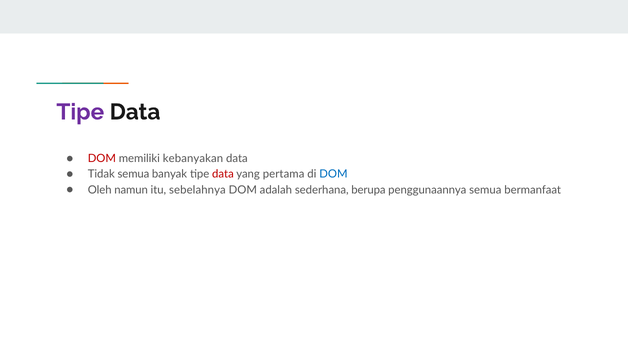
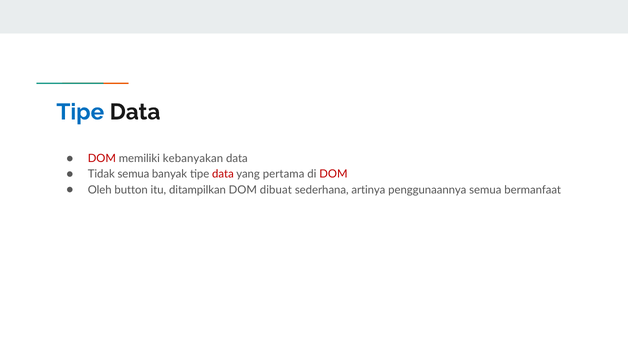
Tipe at (80, 112) colour: purple -> blue
DOM at (333, 174) colour: blue -> red
namun: namun -> button
sebelahnya: sebelahnya -> ditampilkan
adalah: adalah -> dibuat
berupa: berupa -> artinya
